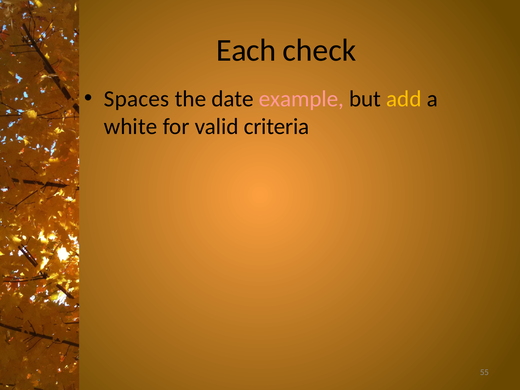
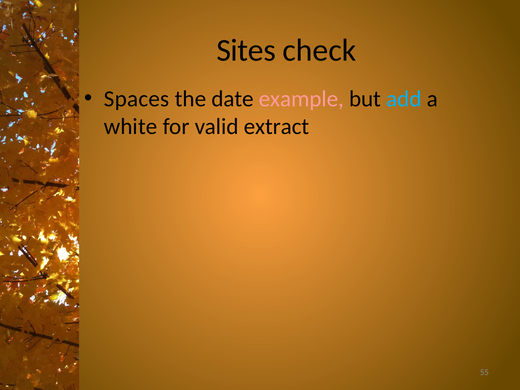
Each: Each -> Sites
add colour: yellow -> light blue
criteria: criteria -> extract
